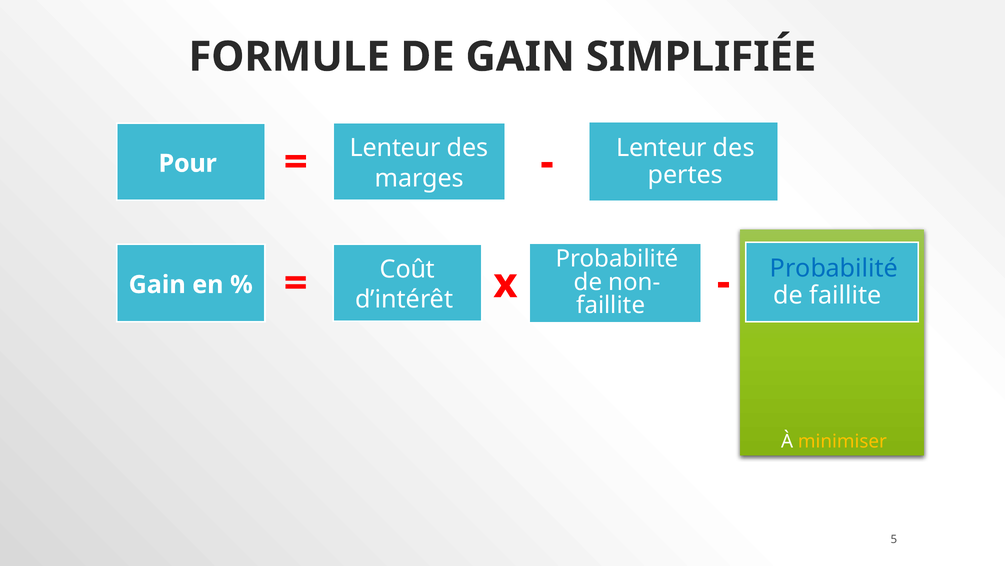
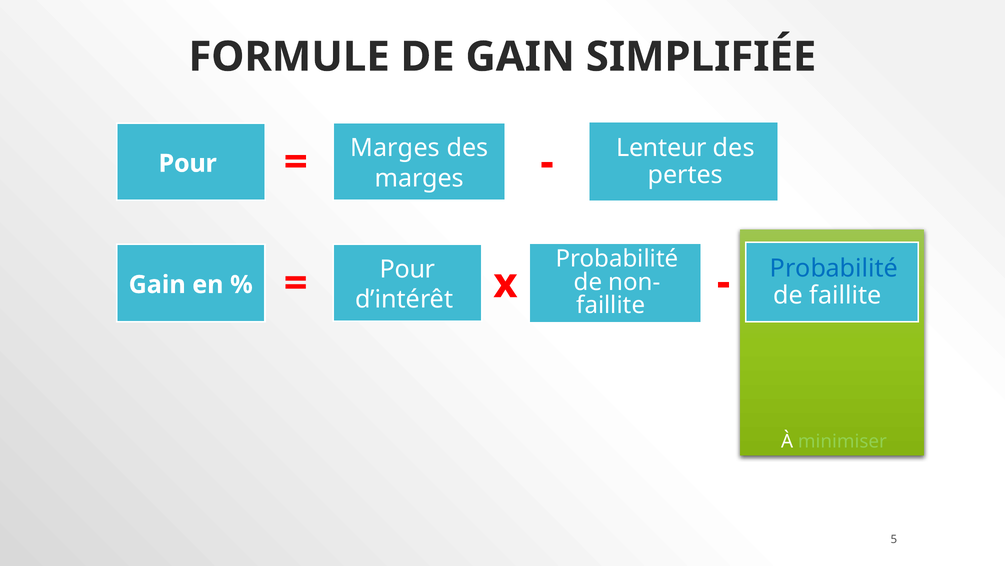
Lenteur at (395, 148): Lenteur -> Marges
Coût at (407, 269): Coût -> Pour
minimiser colour: yellow -> light green
